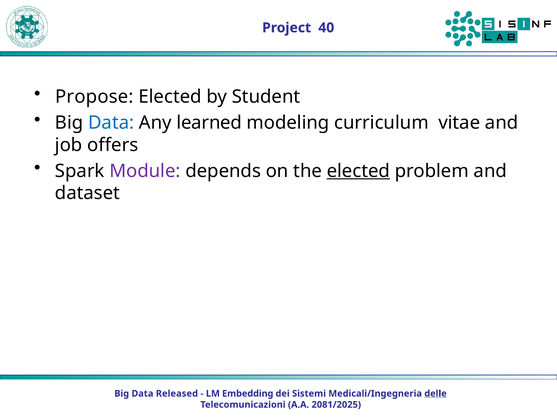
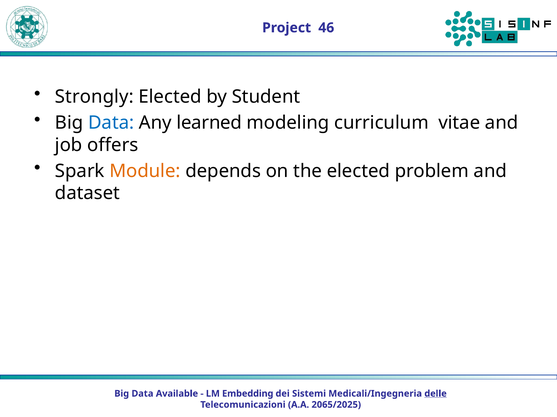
40: 40 -> 46
Propose: Propose -> Strongly
Module colour: purple -> orange
elected at (358, 171) underline: present -> none
Released: Released -> Available
2081/2025: 2081/2025 -> 2065/2025
